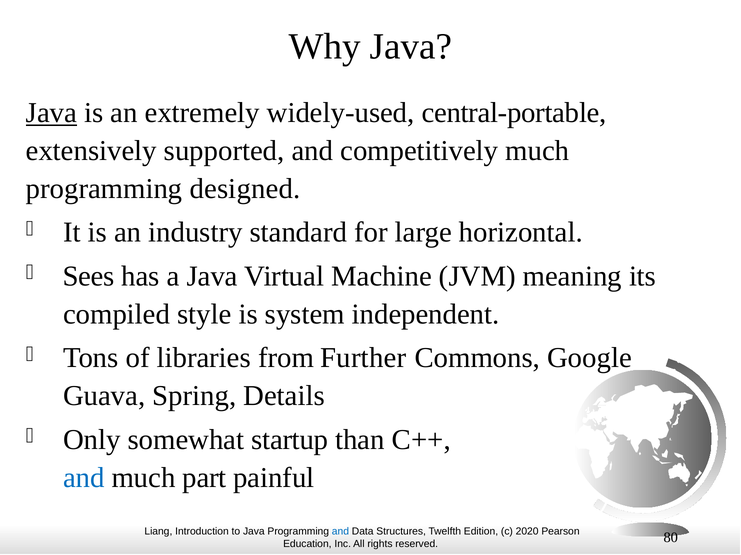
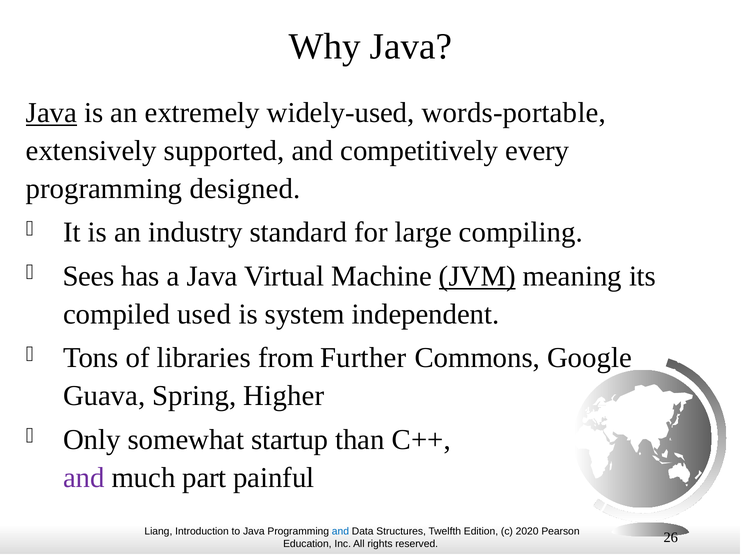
central-portable: central-portable -> words-portable
competitively much: much -> every
horizontal: horizontal -> compiling
JVM underline: none -> present
style: style -> used
Details: Details -> Higher
and at (84, 478) colour: blue -> purple
80: 80 -> 26
